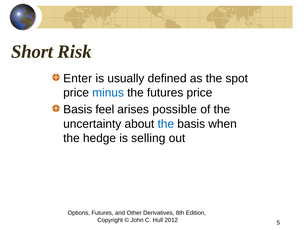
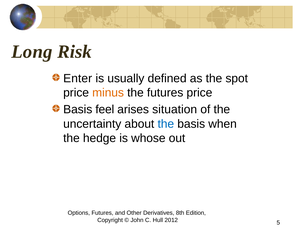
Short: Short -> Long
minus colour: blue -> orange
possible: possible -> situation
selling: selling -> whose
